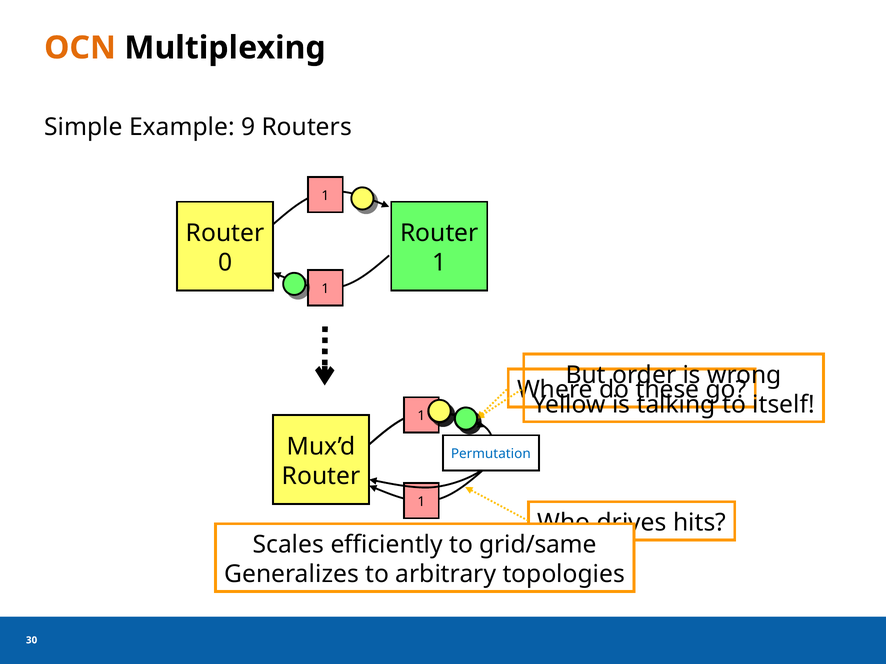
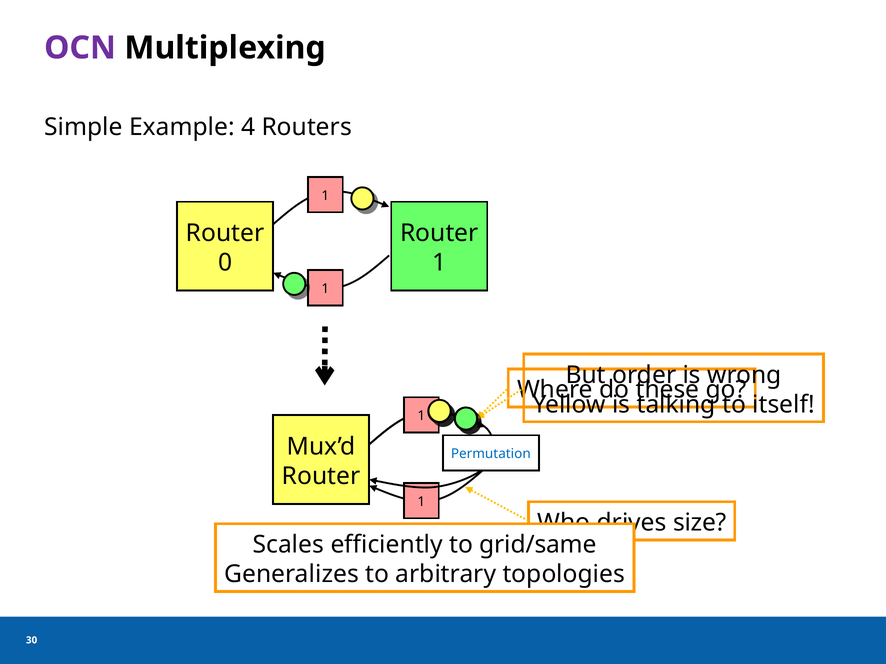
OCN colour: orange -> purple
9: 9 -> 4
hits: hits -> size
